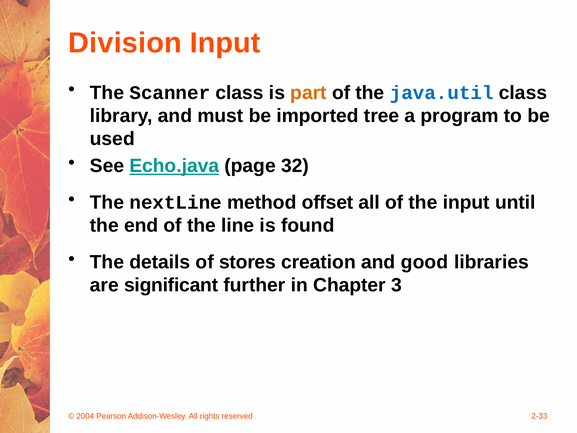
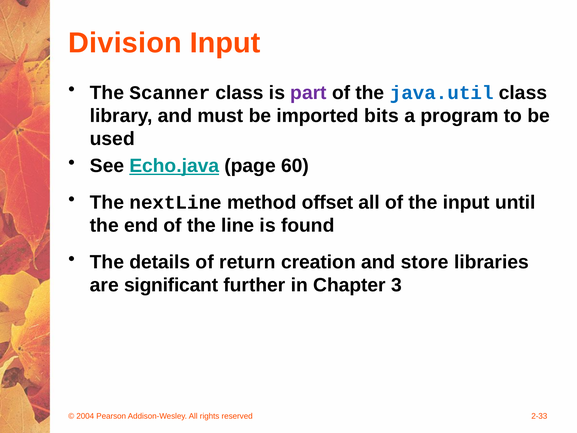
part colour: orange -> purple
tree: tree -> bits
32: 32 -> 60
stores: stores -> return
good: good -> store
